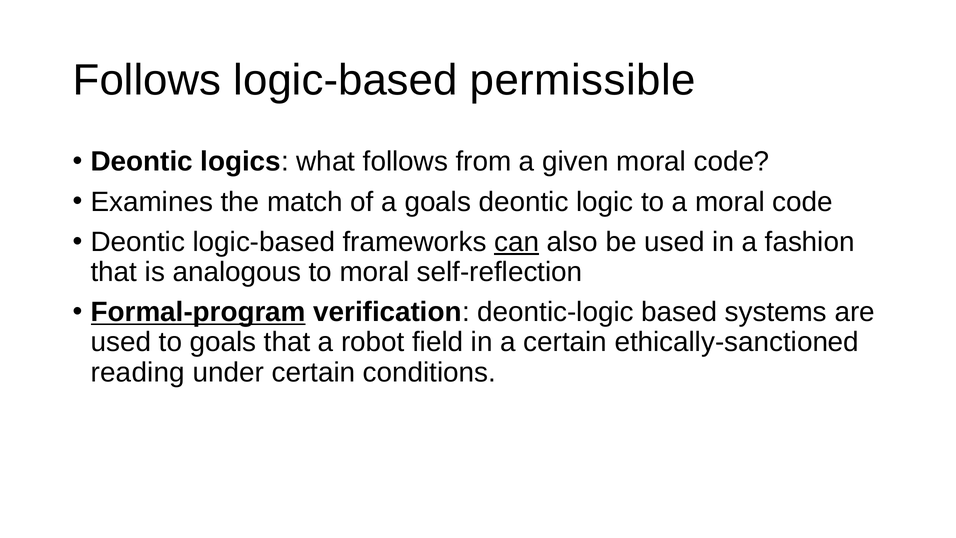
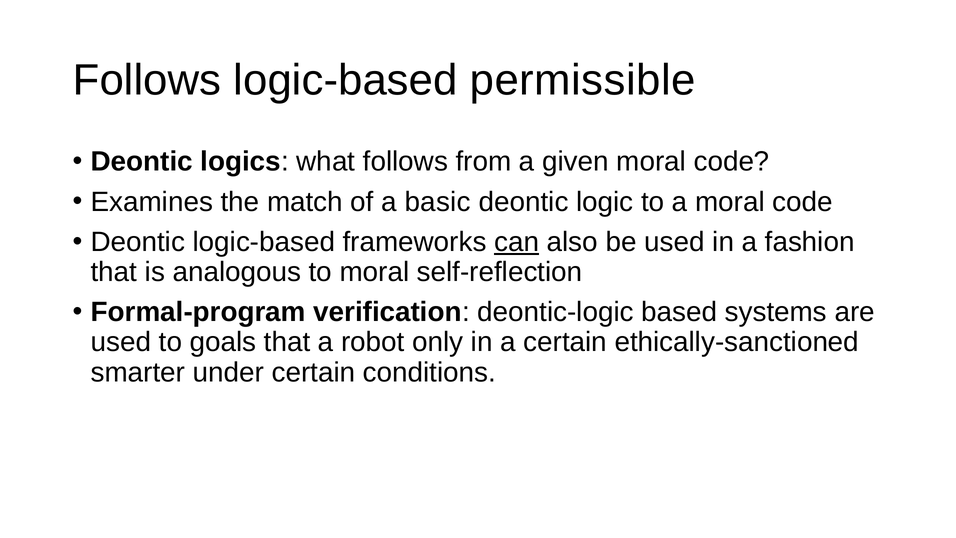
a goals: goals -> basic
Formal-program underline: present -> none
field: field -> only
reading: reading -> smarter
